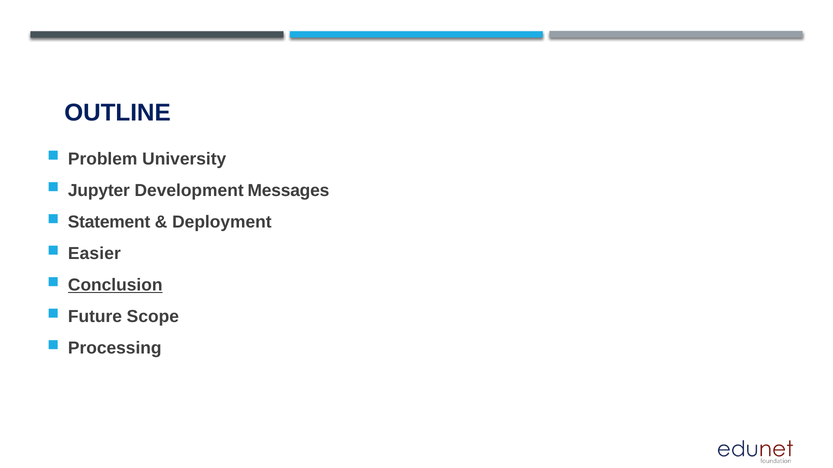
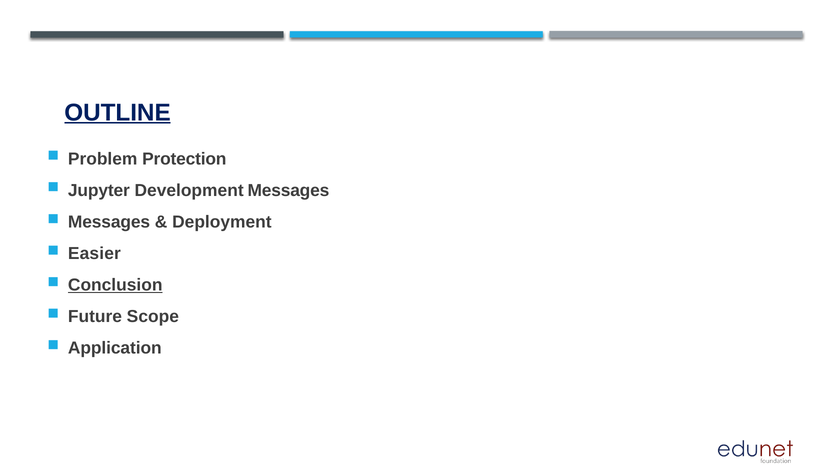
OUTLINE underline: none -> present
University: University -> Protection
Statement at (109, 222): Statement -> Messages
Processing: Processing -> Application
